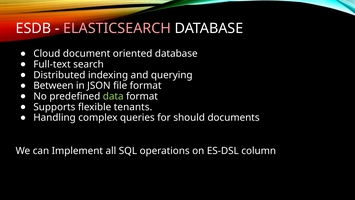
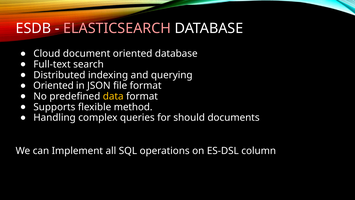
Between at (53, 86): Between -> Oriented
data colour: light green -> yellow
tenants: tenants -> method
